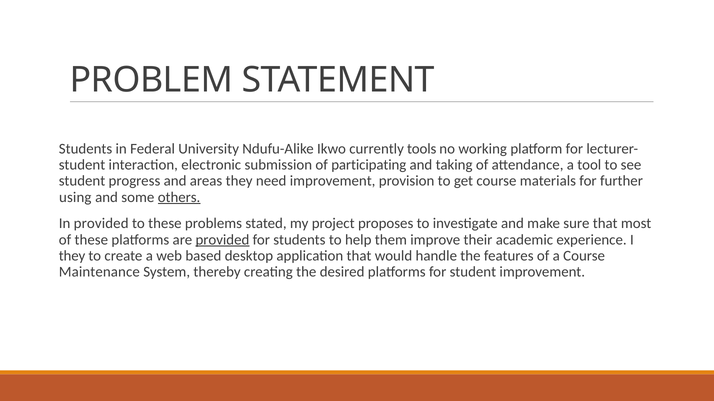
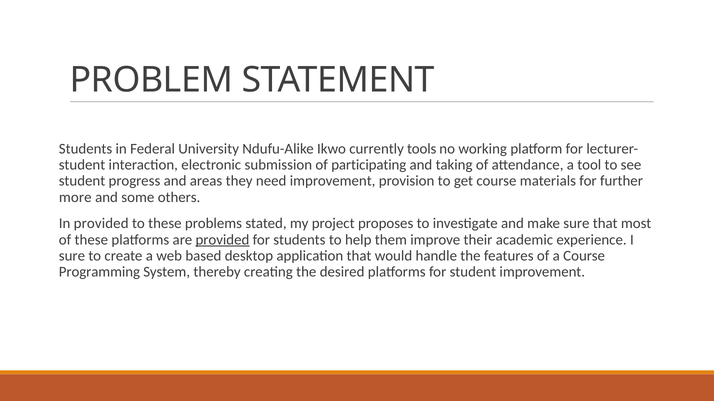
using: using -> more
others underline: present -> none
they at (72, 256): they -> sure
Maintenance: Maintenance -> Programming
